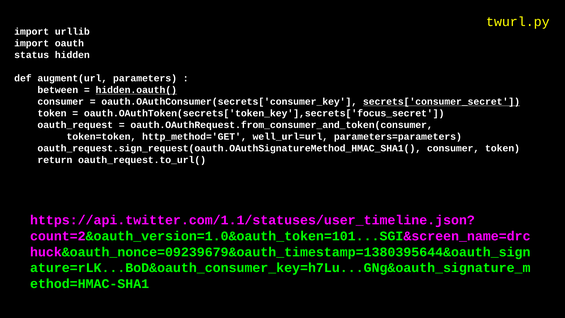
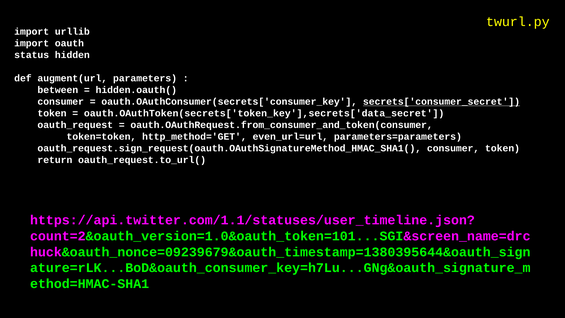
hidden.oauth( underline: present -> none
oauth.OAuthToken(secrets['token_key'],secrets['focus_secret: oauth.OAuthToken(secrets['token_key'],secrets['focus_secret -> oauth.OAuthToken(secrets['token_key'],secrets['data_secret
well_url=url: well_url=url -> even_url=url
